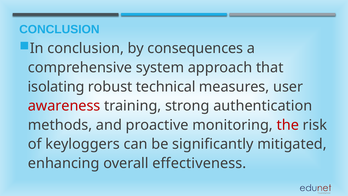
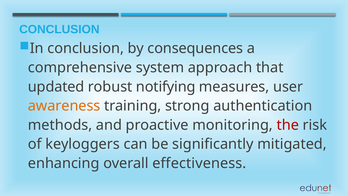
isolating: isolating -> updated
technical: technical -> notifying
awareness colour: red -> orange
